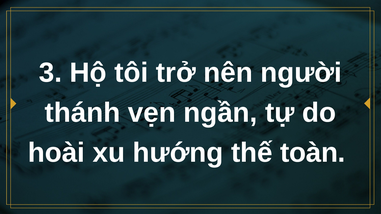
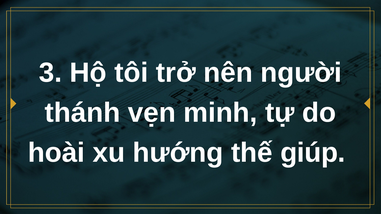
ngần: ngần -> minh
toàn: toàn -> giúp
